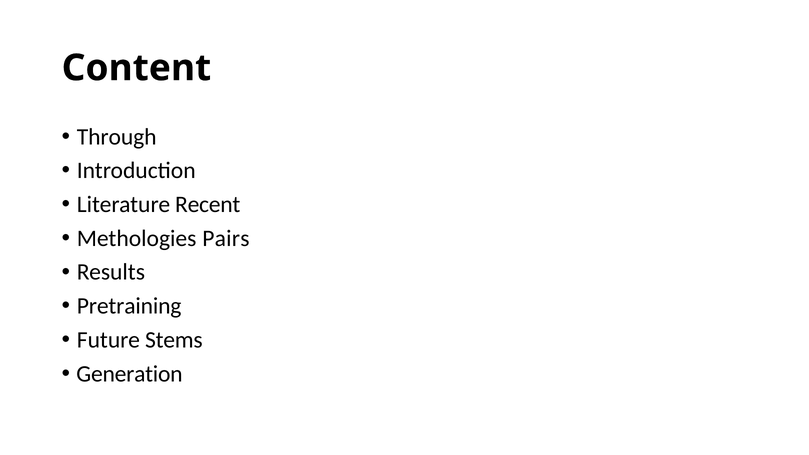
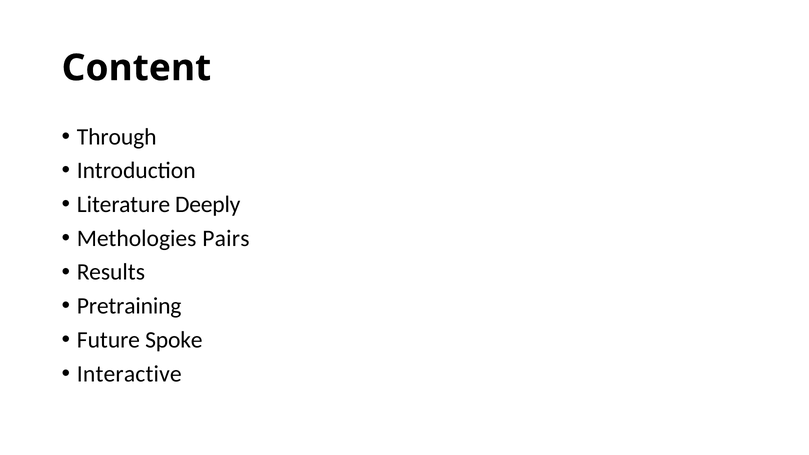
Recent: Recent -> Deeply
Stems: Stems -> Spoke
Generation: Generation -> Interactive
